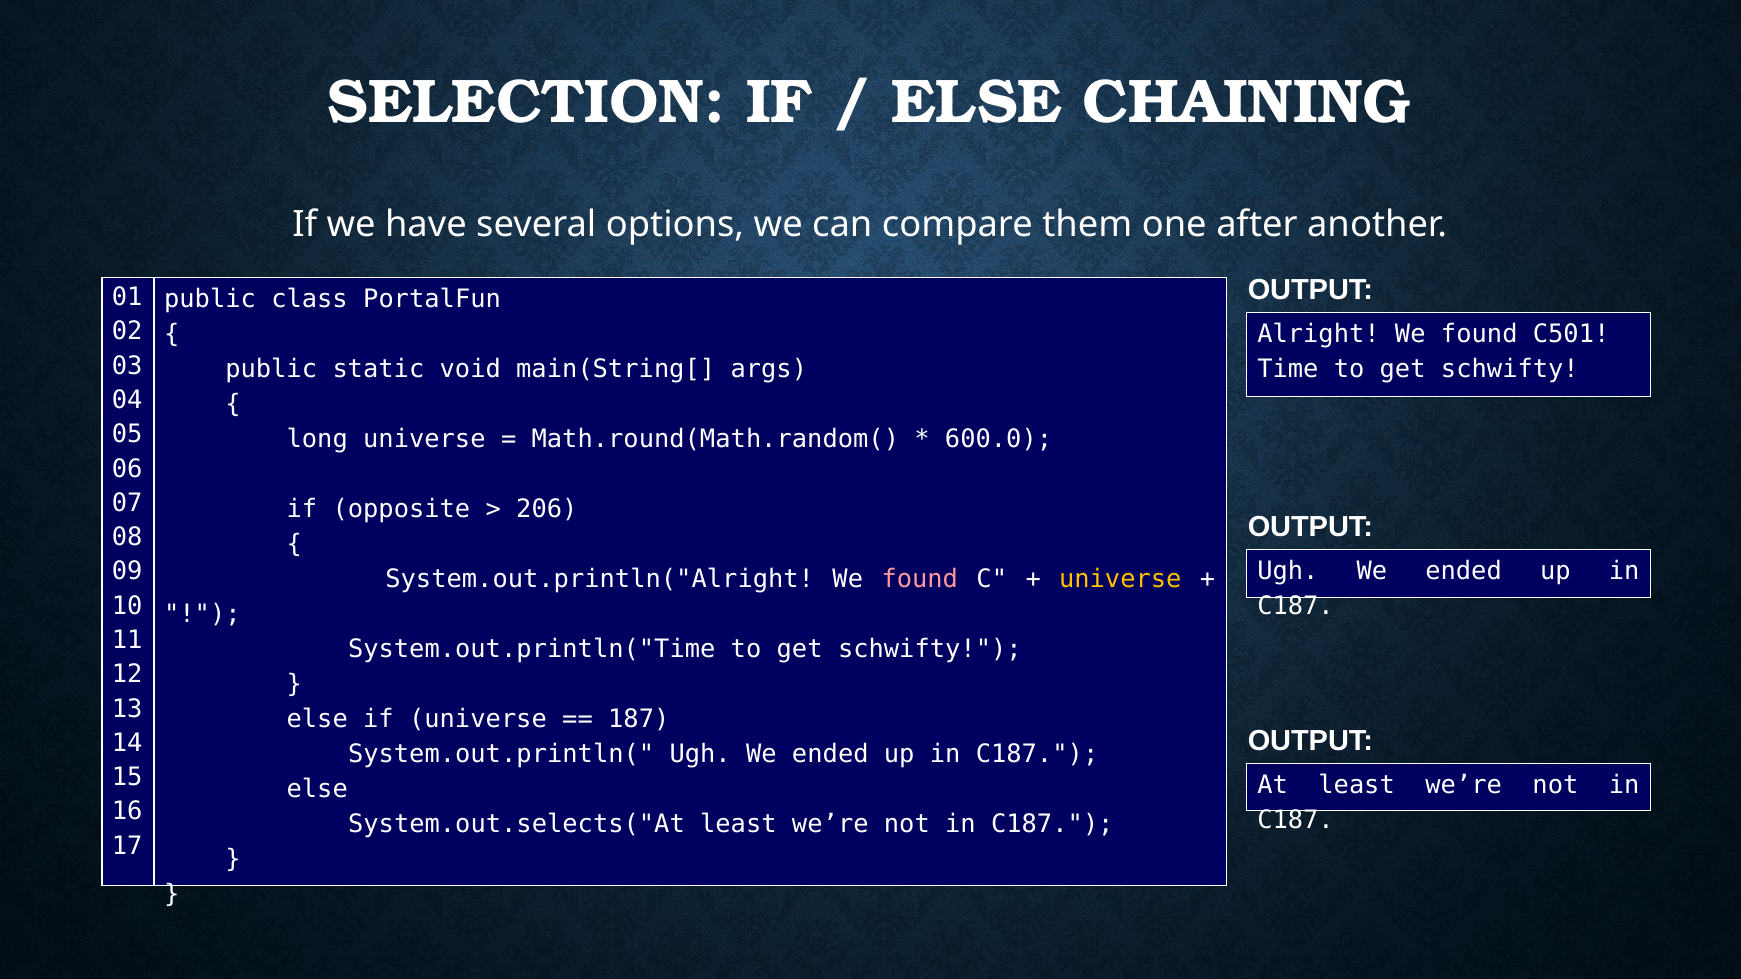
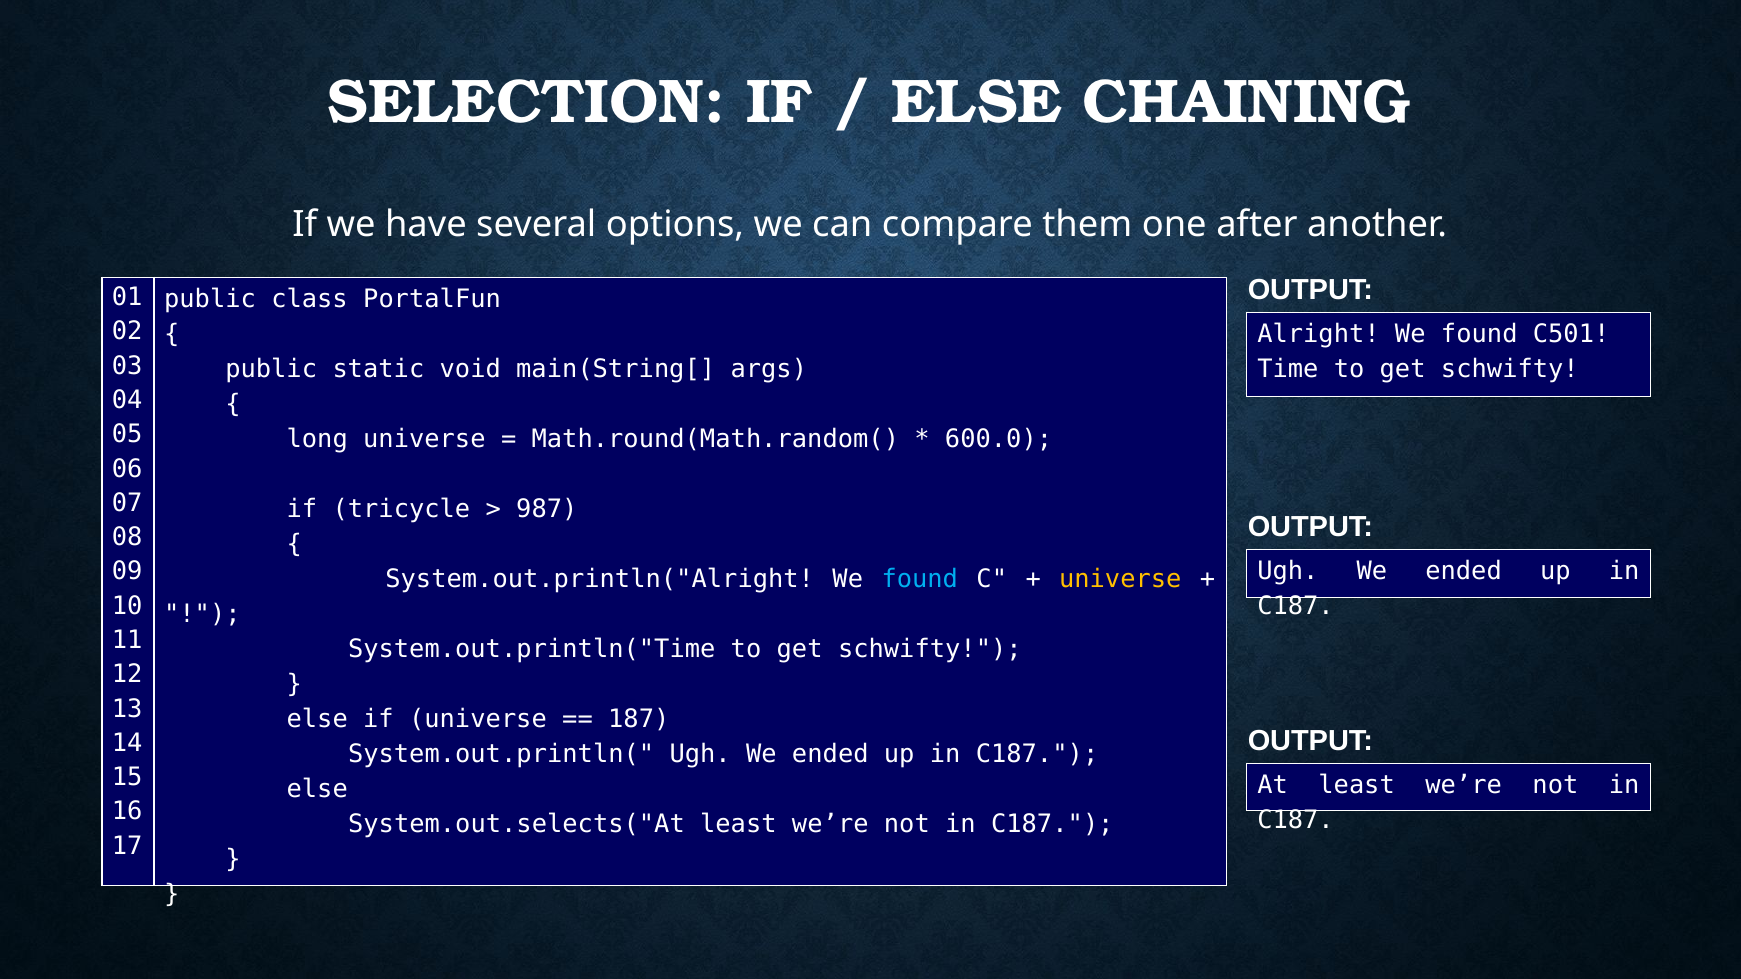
opposite: opposite -> tricycle
206: 206 -> 987
found at (920, 579) colour: pink -> light blue
